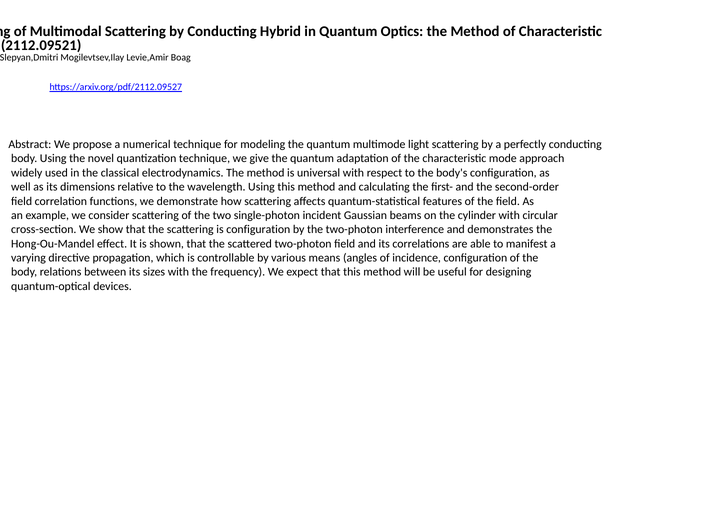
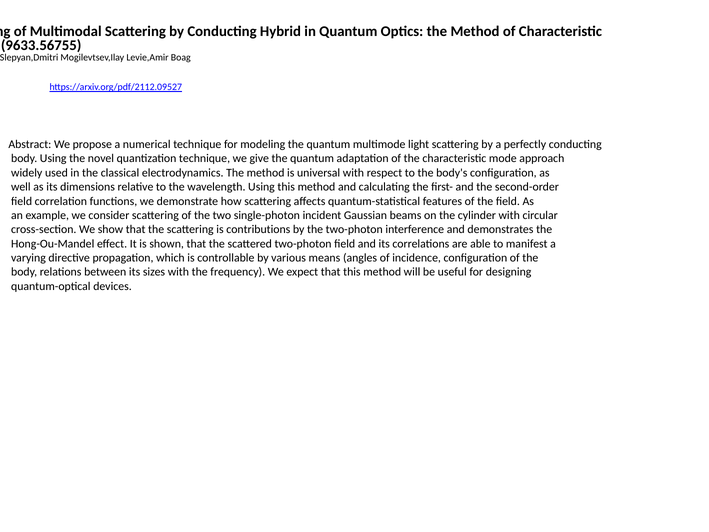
2112.09521: 2112.09521 -> 9633.56755
is configuration: configuration -> contributions
